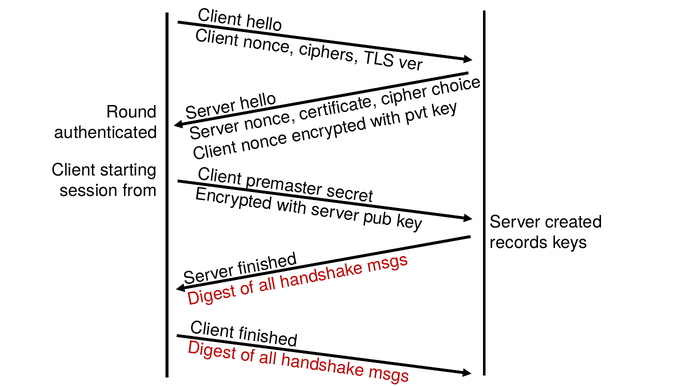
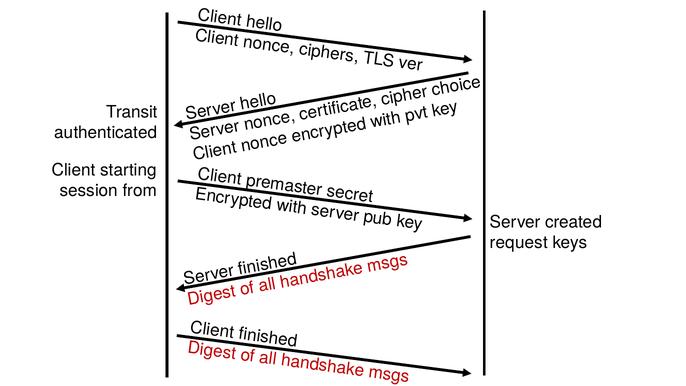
Round: Round -> Transit
records: records -> request
